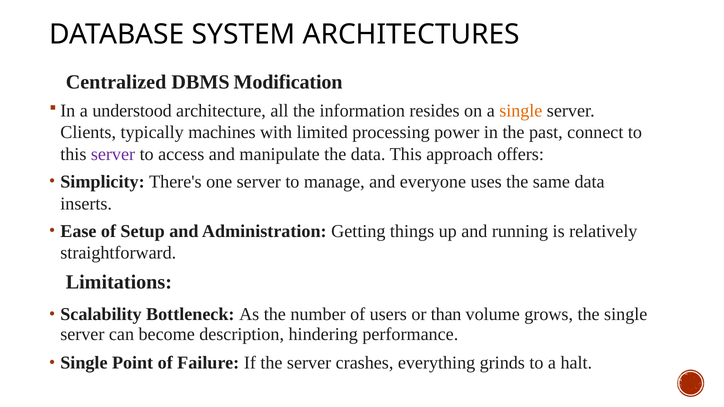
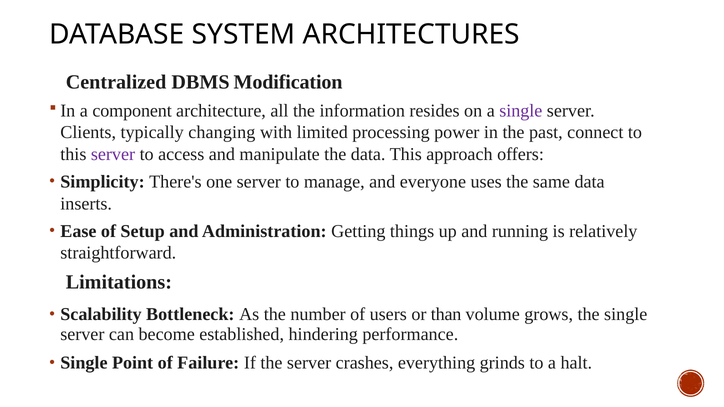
understood: understood -> component
single at (521, 111) colour: orange -> purple
machines: machines -> changing
description: description -> established
